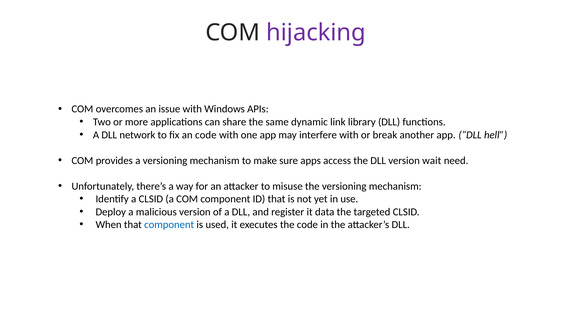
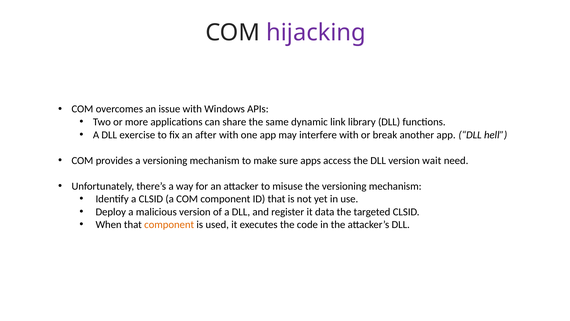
network: network -> exercise
an code: code -> after
component at (169, 224) colour: blue -> orange
